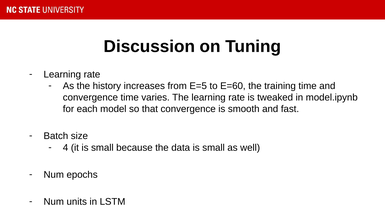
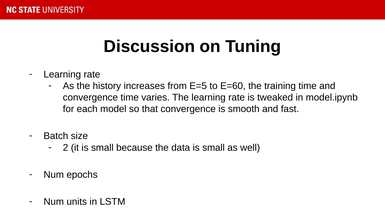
4: 4 -> 2
